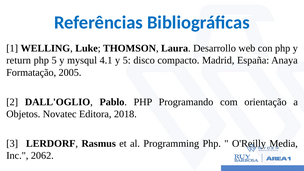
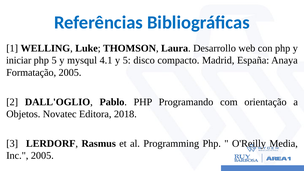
return: return -> iniciar
Inc 2062: 2062 -> 2005
